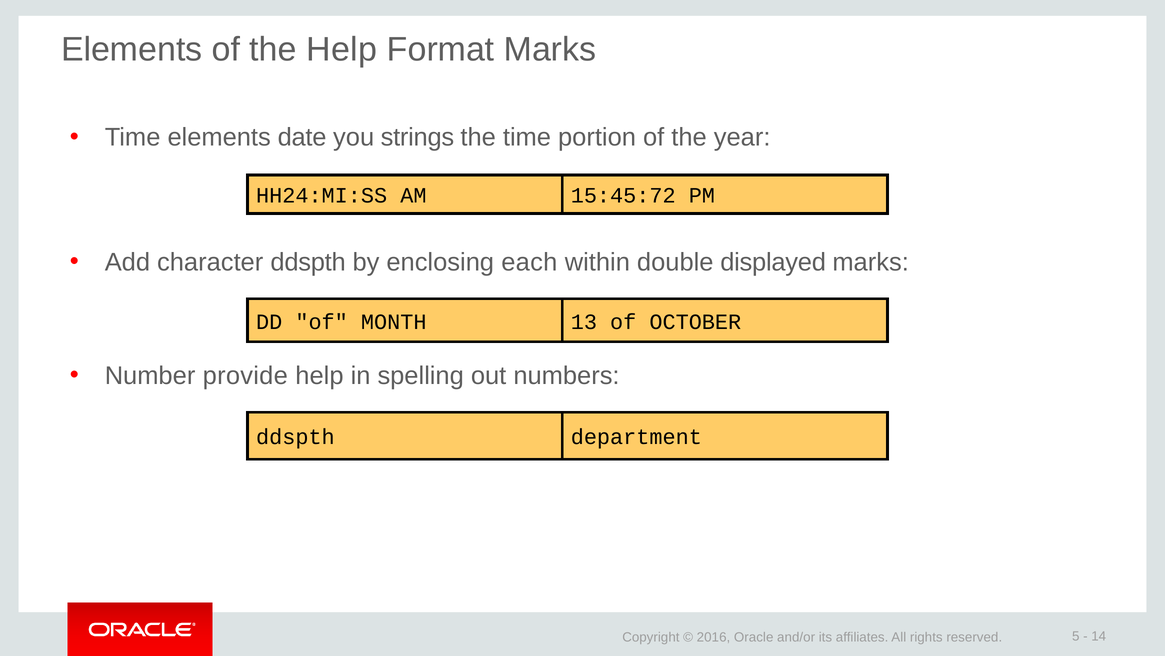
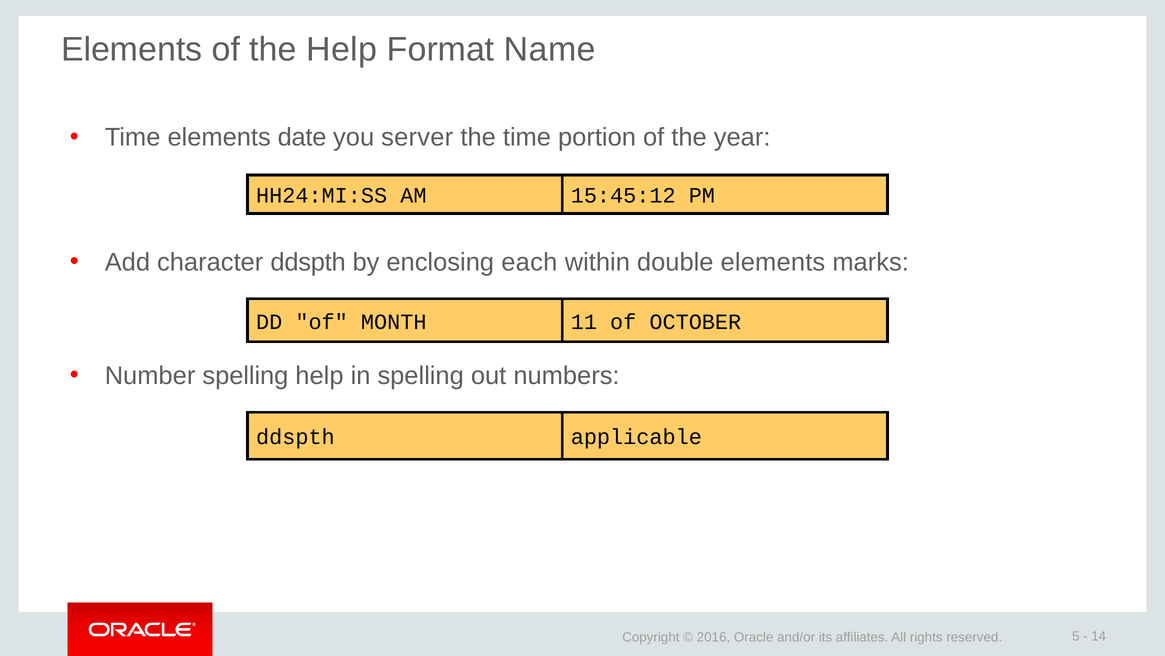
Format Marks: Marks -> Name
strings: strings -> server
15:45:72: 15:45:72 -> 15:45:12
double displayed: displayed -> elements
13: 13 -> 11
Number provide: provide -> spelling
department: department -> applicable
